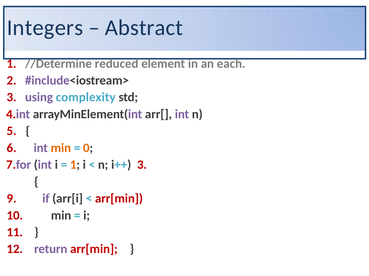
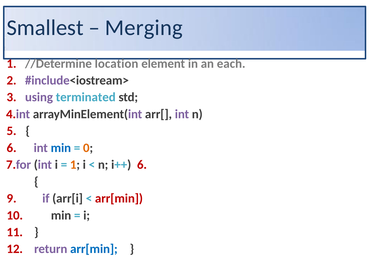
Integers: Integers -> Smallest
Abstract: Abstract -> Merging
reduced: reduced -> location
complexity: complexity -> terminated
min at (61, 148) colour: orange -> blue
i++ 3: 3 -> 6
arr[min at (94, 250) colour: red -> blue
